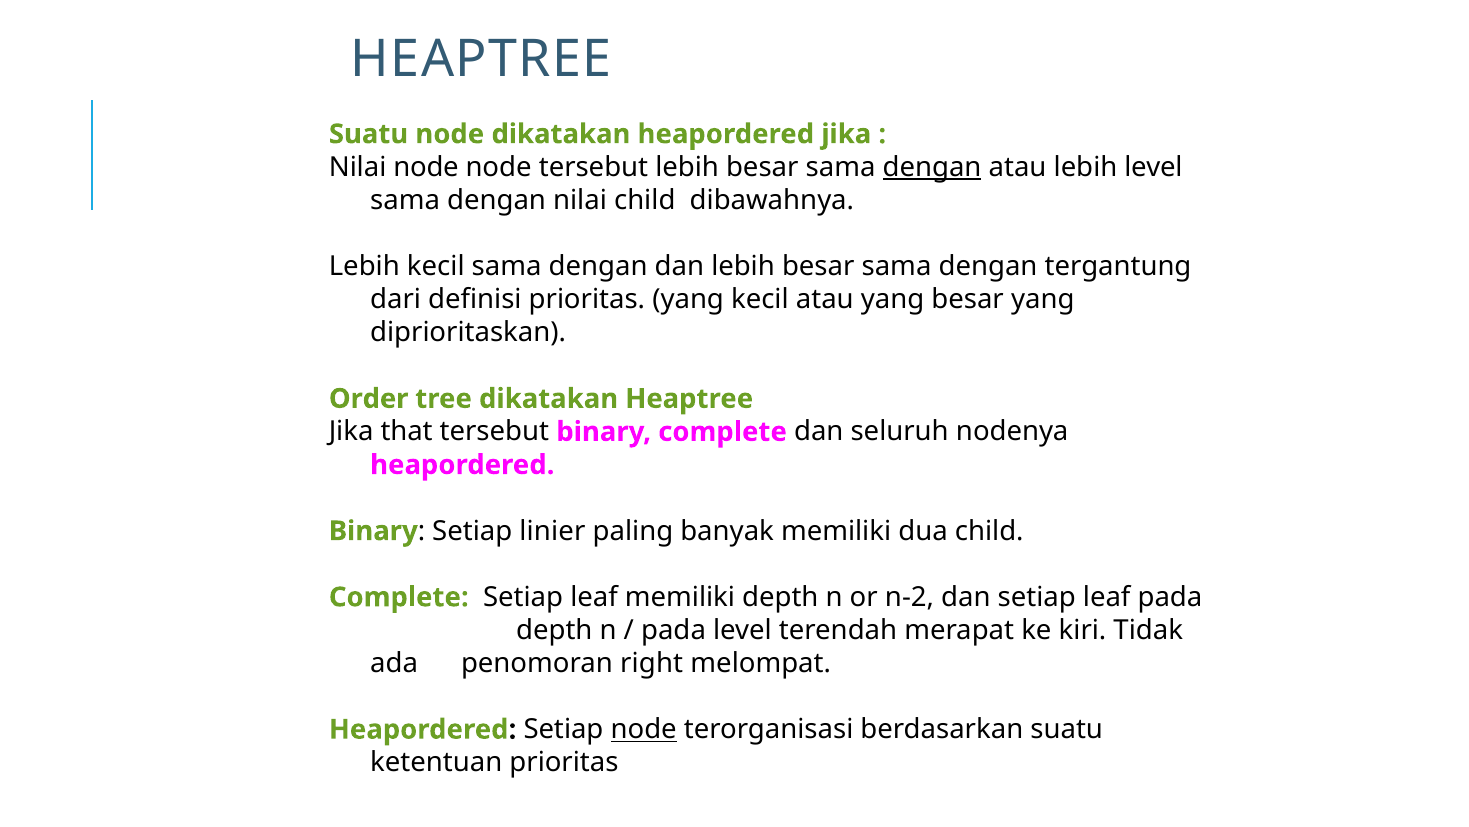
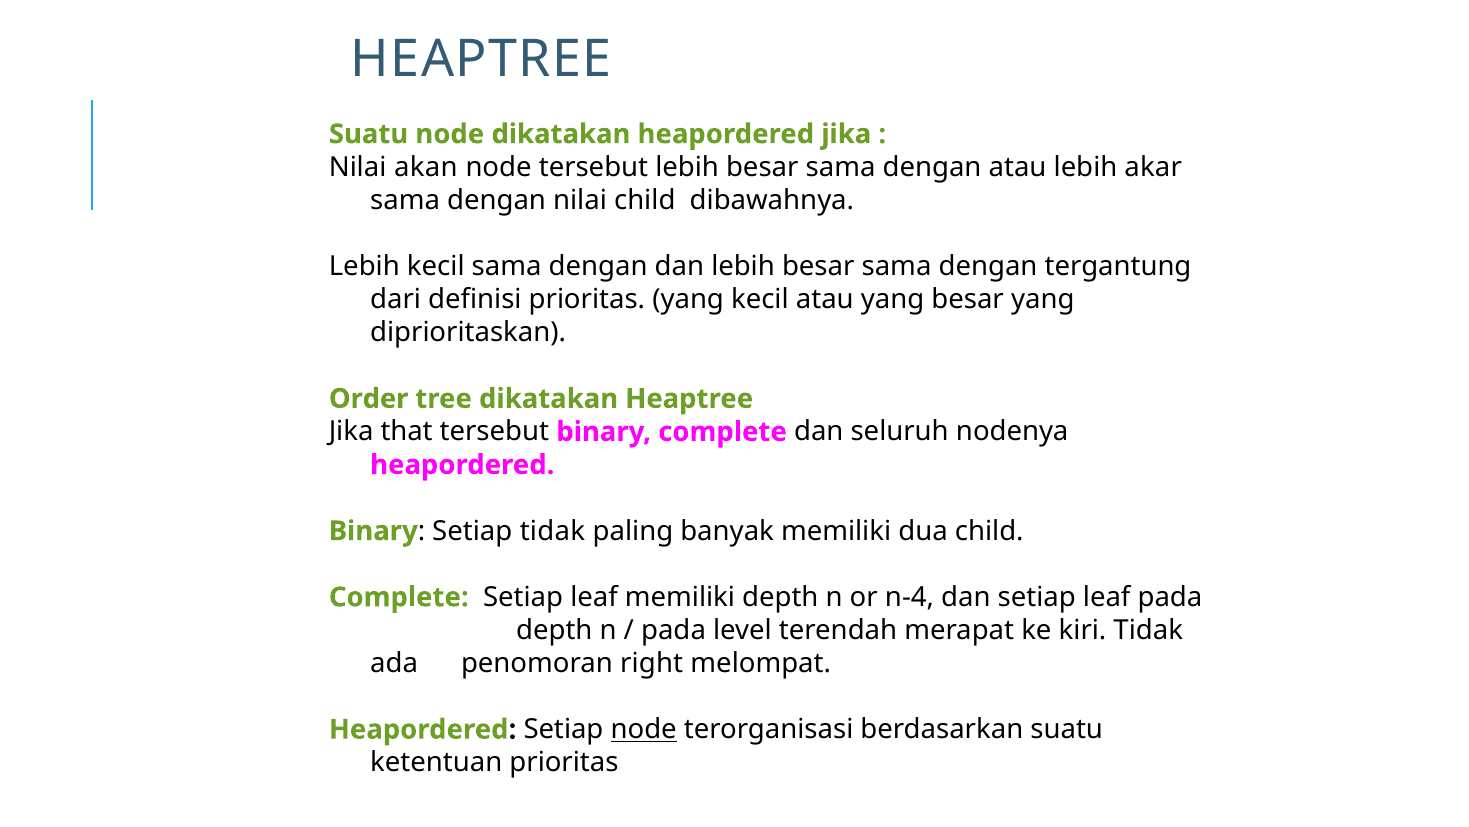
Nilai node: node -> akan
dengan at (932, 167) underline: present -> none
lebih level: level -> akar
Setiap linier: linier -> tidak
n-2: n-2 -> n-4
